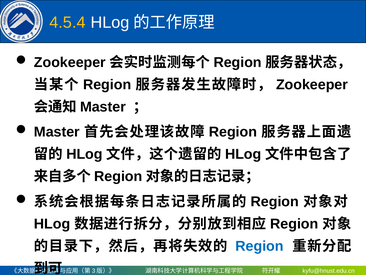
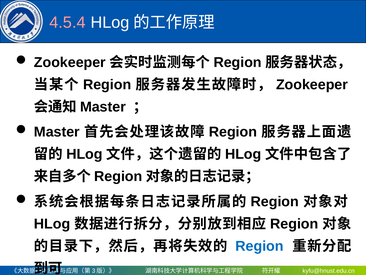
4.5.4 colour: yellow -> pink
